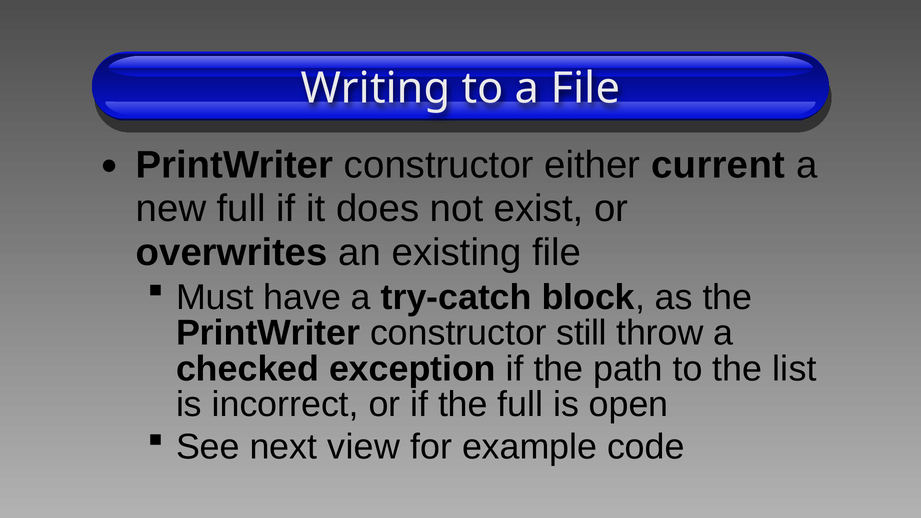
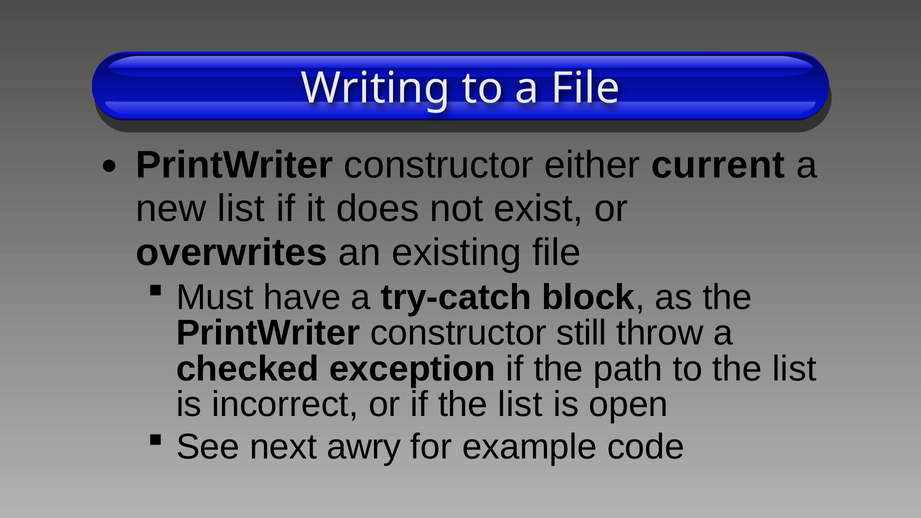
new full: full -> list
if the full: full -> list
view: view -> awry
